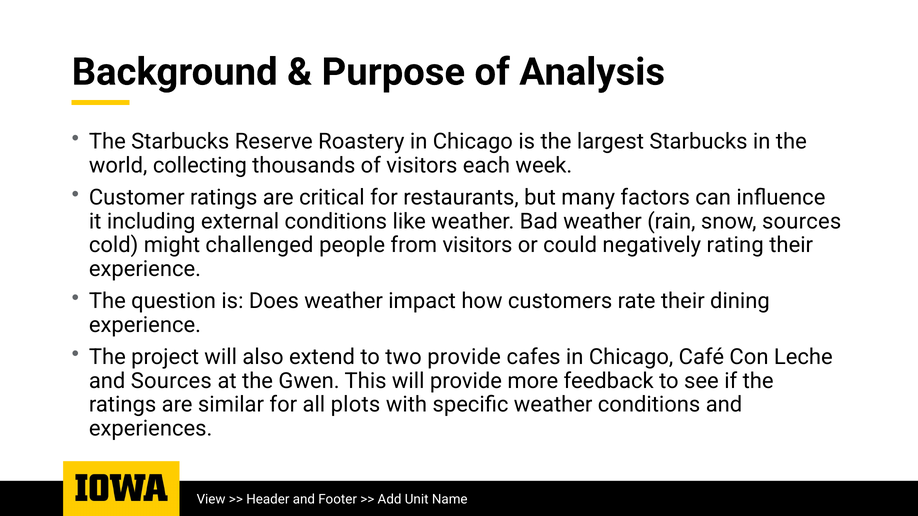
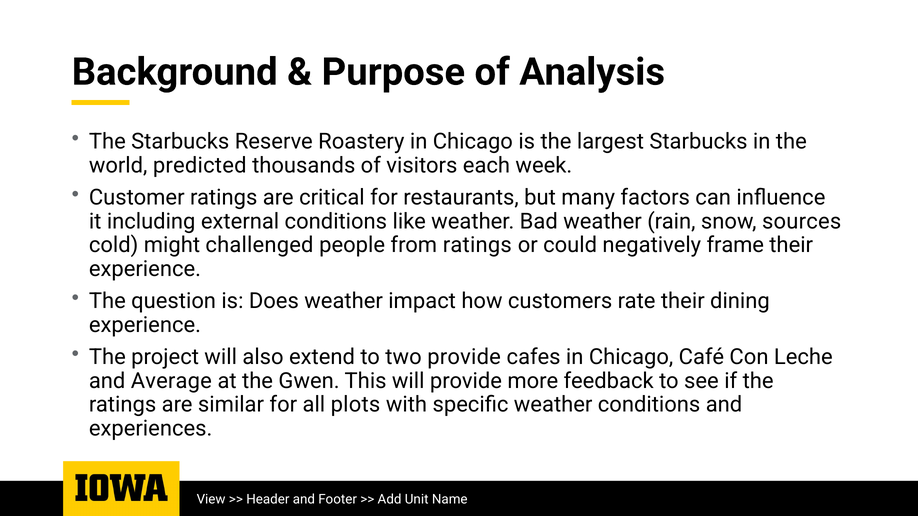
collecting: collecting -> predicted
from visitors: visitors -> ratings
rating: rating -> frame
and Sources: Sources -> Average
